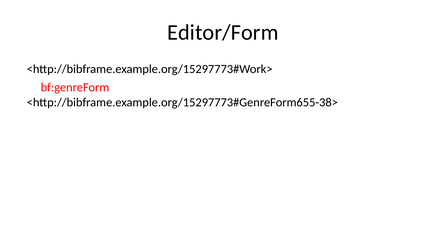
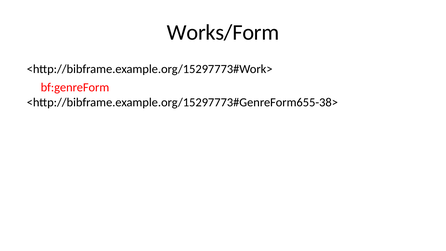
Editor/Form: Editor/Form -> Works/Form
